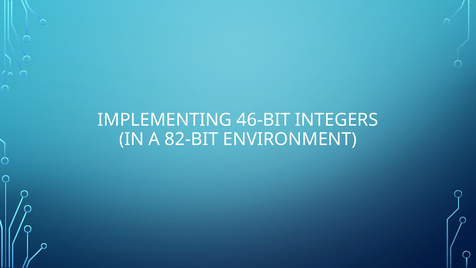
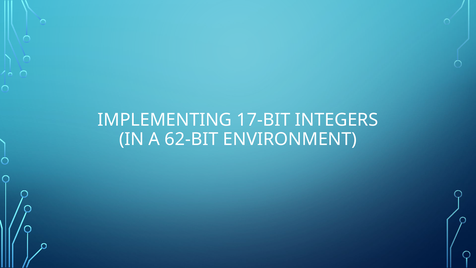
46-BIT: 46-BIT -> 17-BIT
82-BIT: 82-BIT -> 62-BIT
